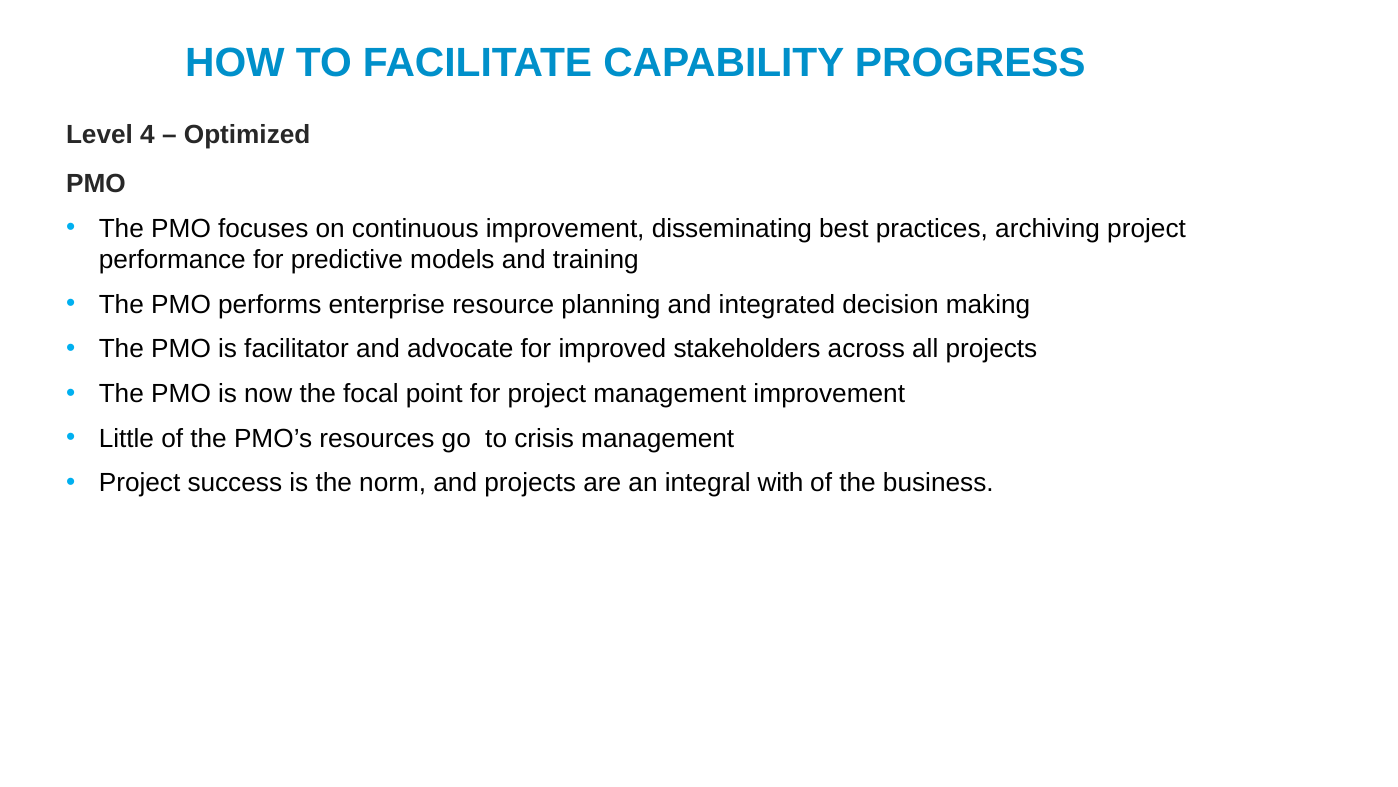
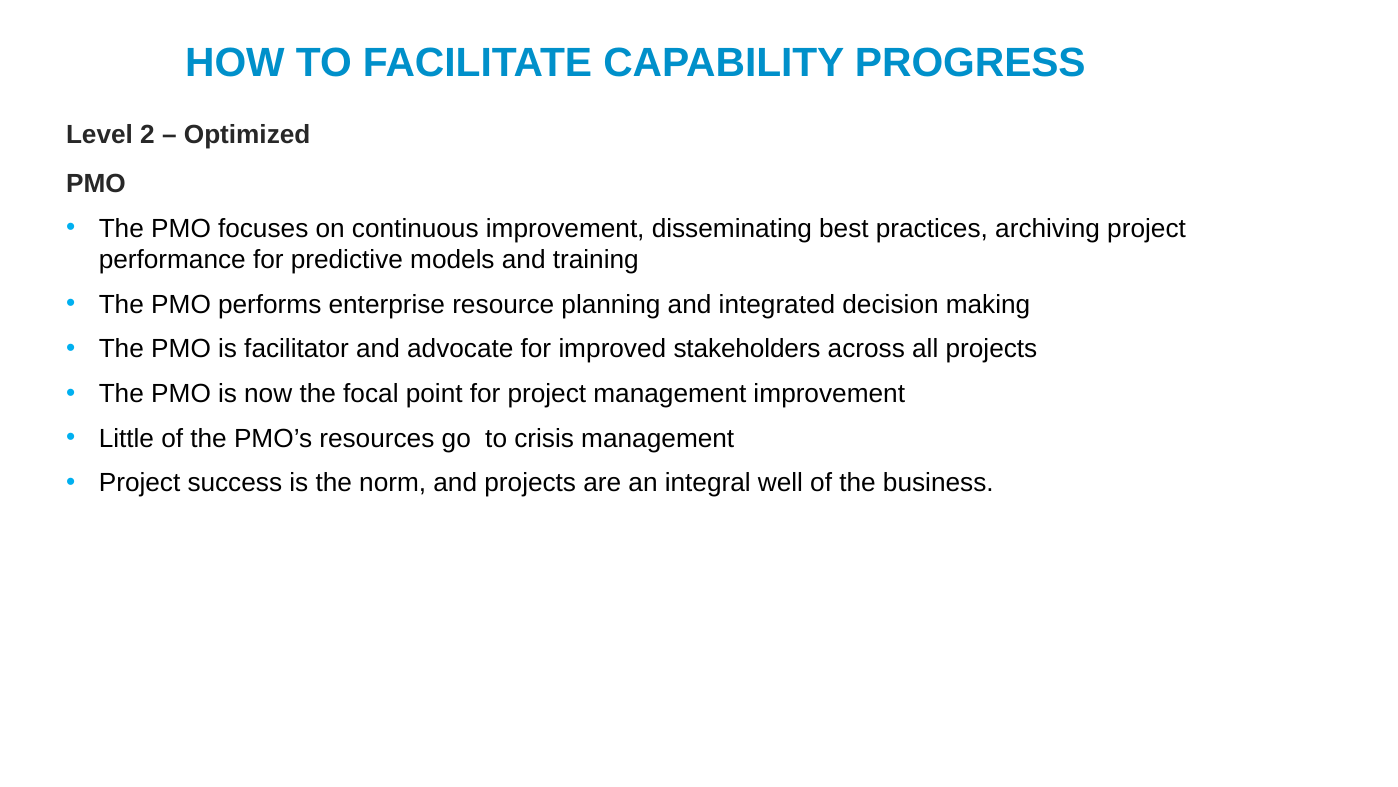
4: 4 -> 2
with: with -> well
